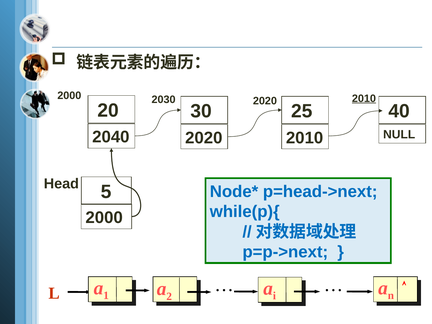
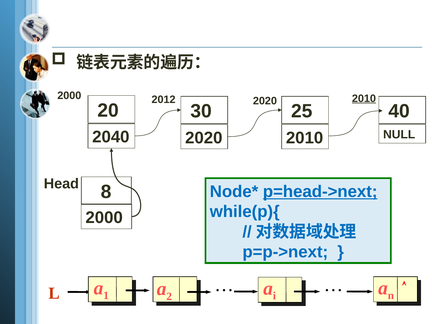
2030: 2030 -> 2012
5: 5 -> 8
p=head->next underline: none -> present
